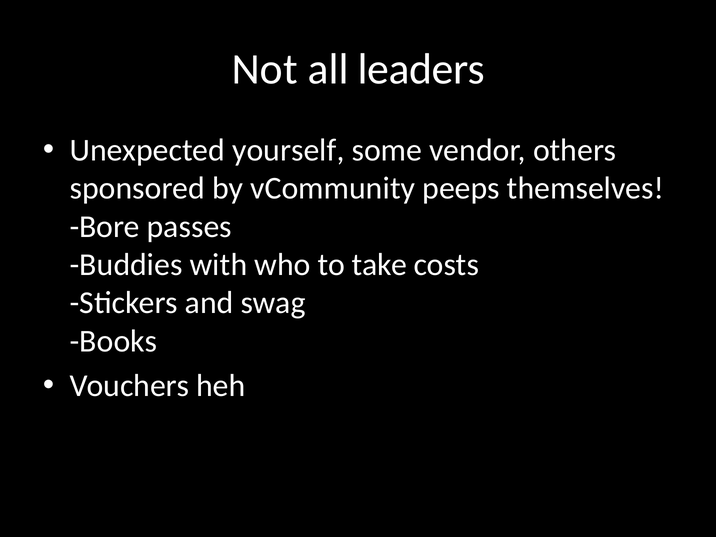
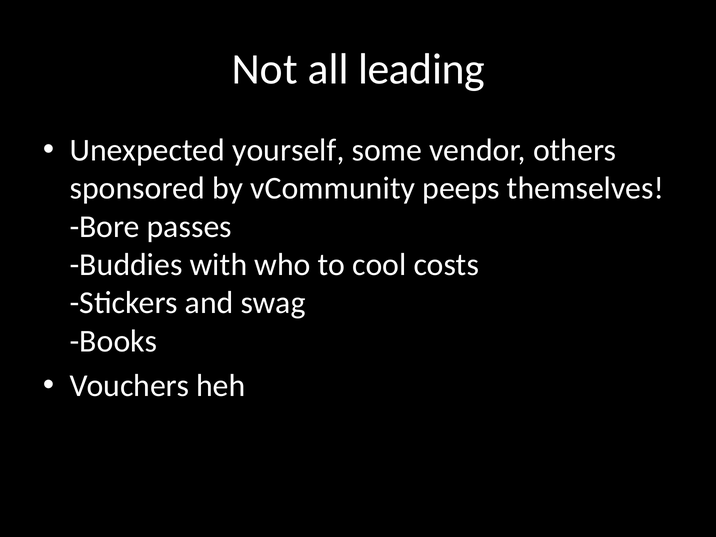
leaders: leaders -> leading
take: take -> cool
